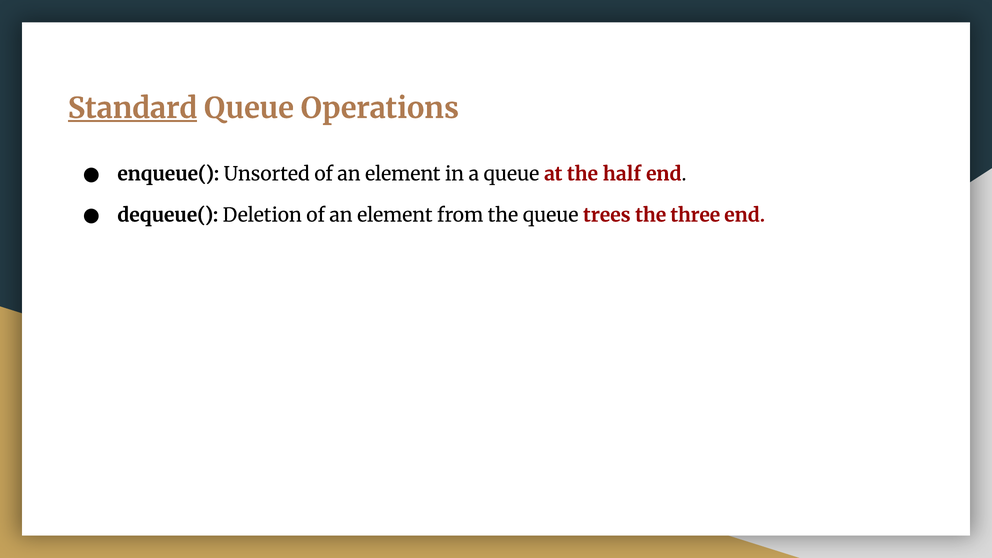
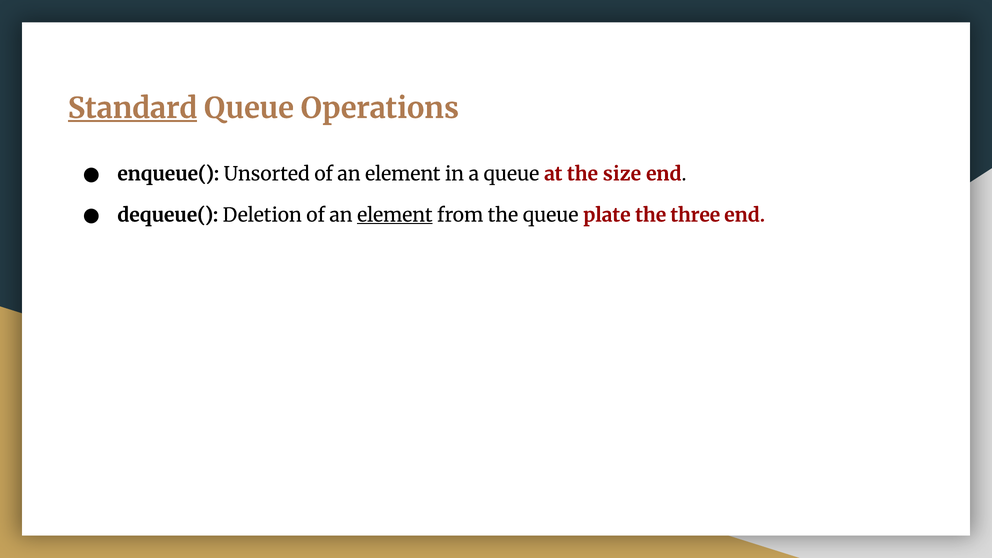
half: half -> size
element at (395, 215) underline: none -> present
trees: trees -> plate
